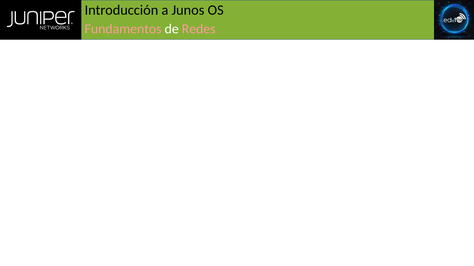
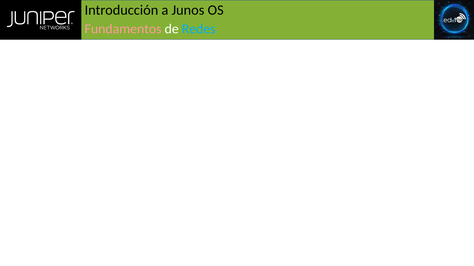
Redes colour: pink -> light blue
